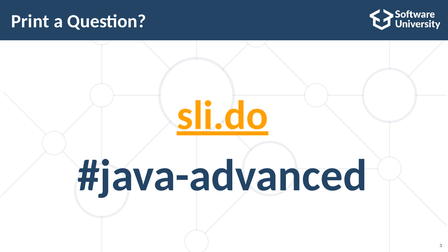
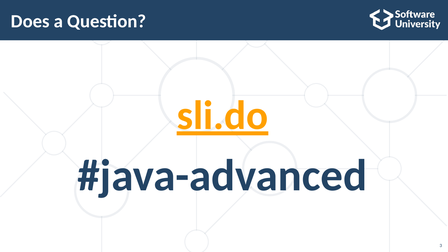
Print: Print -> Does
